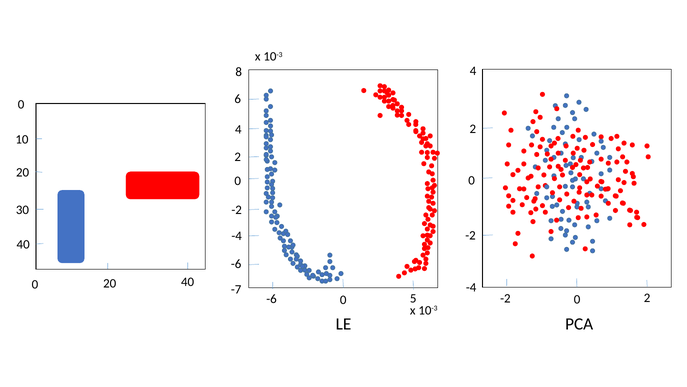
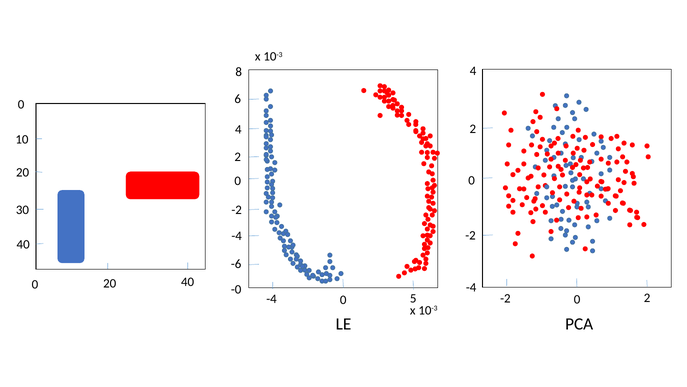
-7: -7 -> -0
-6 at (272, 299): -6 -> -4
